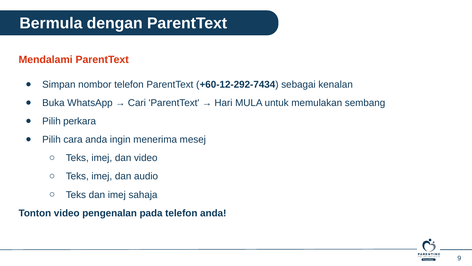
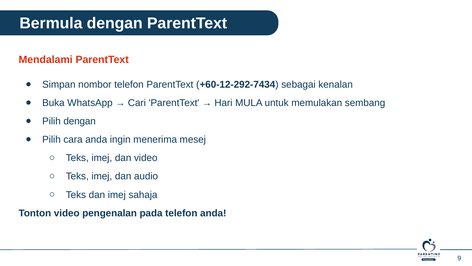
Pilih perkara: perkara -> dengan
